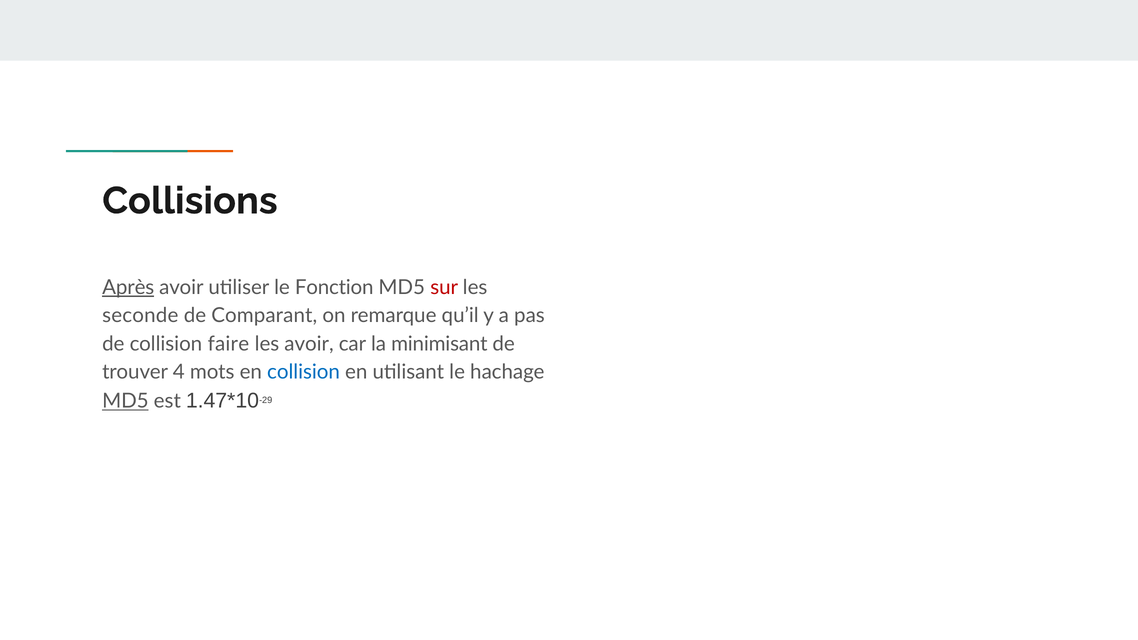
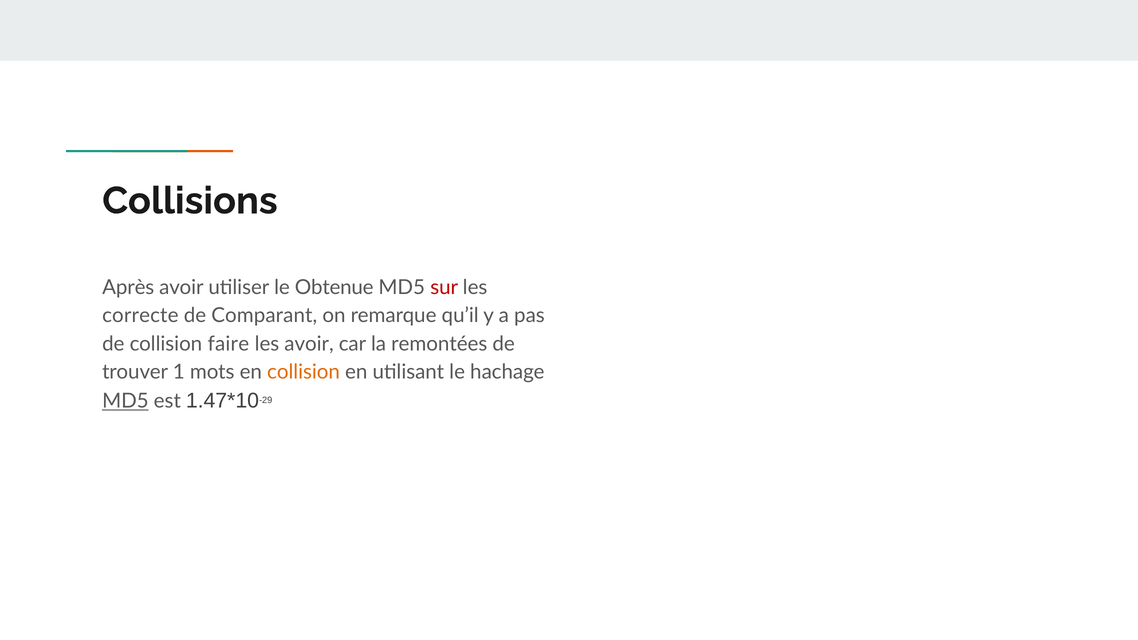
Après underline: present -> none
Fonction: Fonction -> Obtenue
seconde: seconde -> correcte
minimisant: minimisant -> remontées
4: 4 -> 1
collision at (304, 372) colour: blue -> orange
